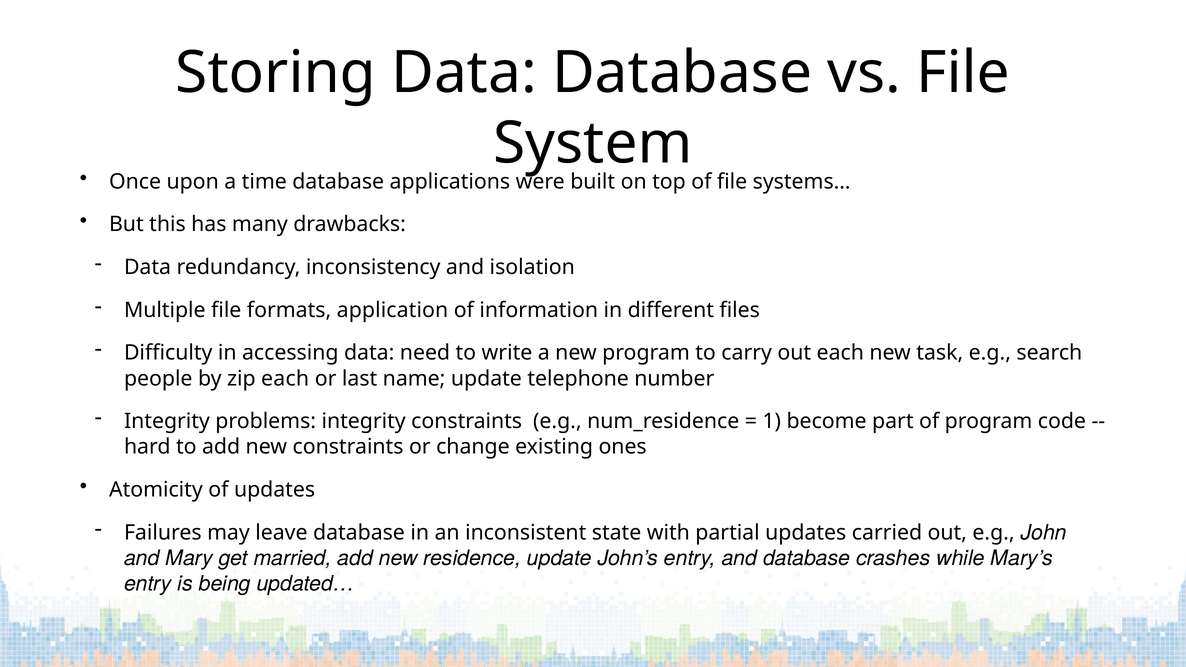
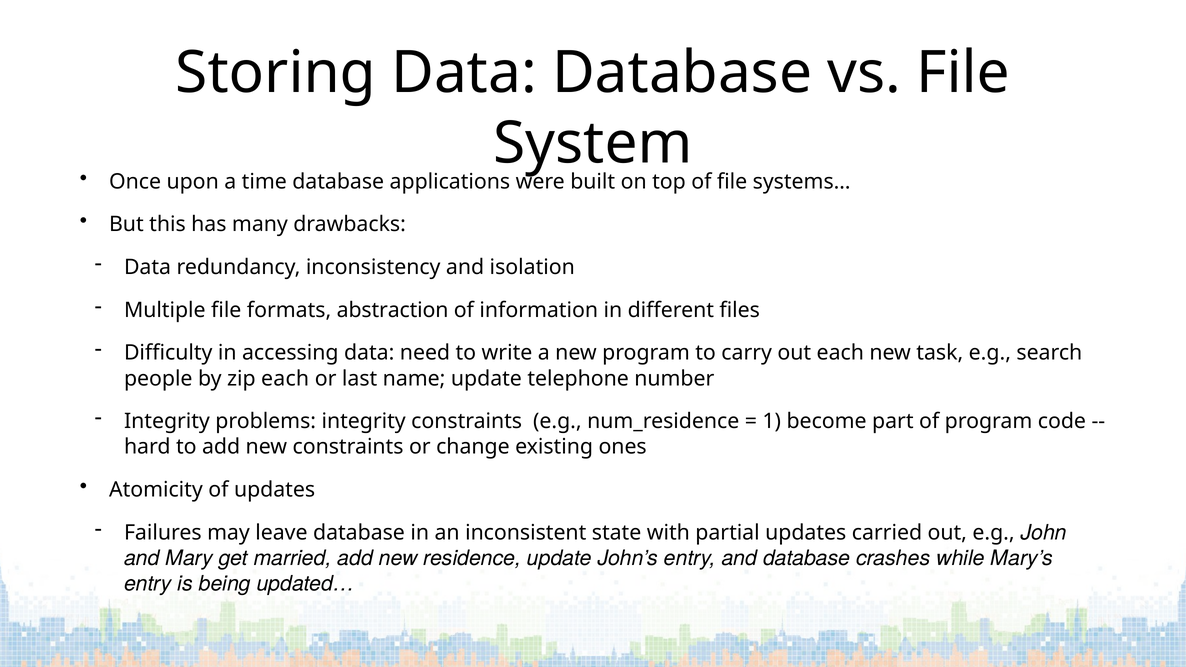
application: application -> abstraction
